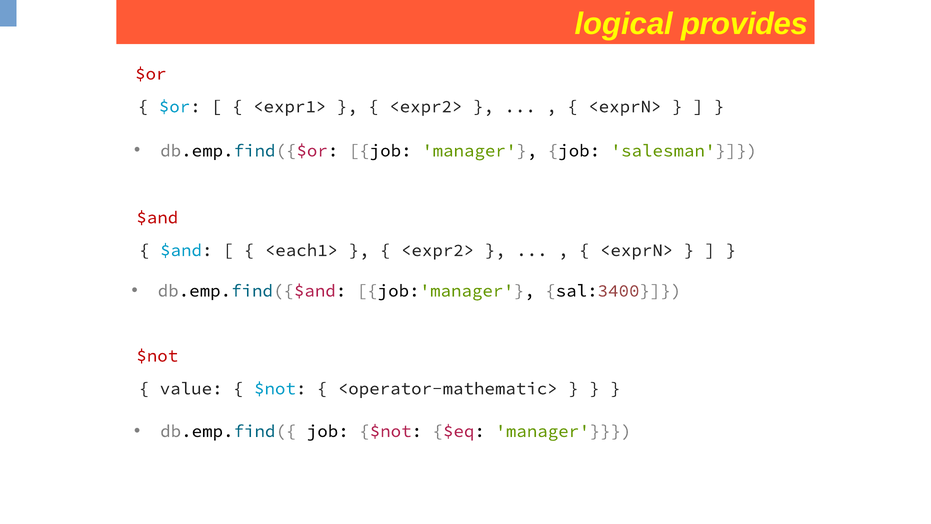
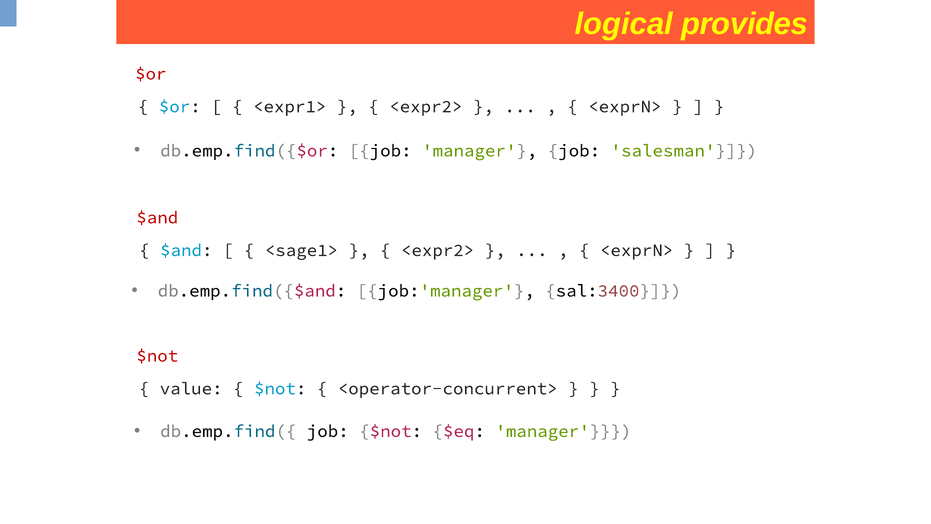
<each1>: <each1> -> <sage1>
<operator-mathematic>: <operator-mathematic> -> <operator-concurrent>
